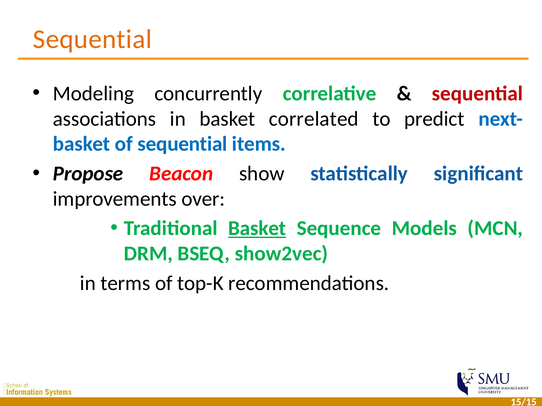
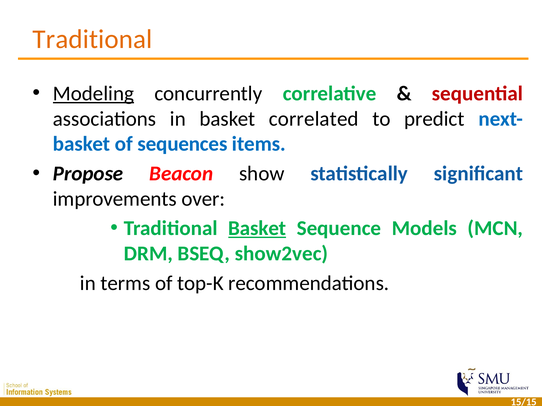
Sequential at (92, 39): Sequential -> Traditional
Modeling underline: none -> present
of sequential: sequential -> sequences
